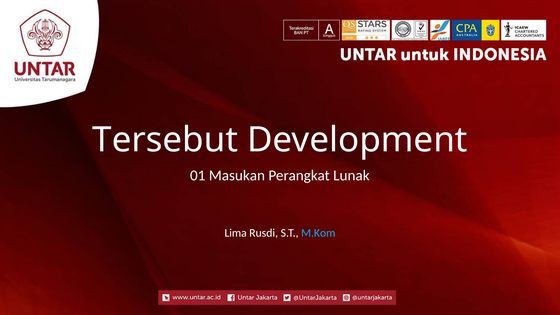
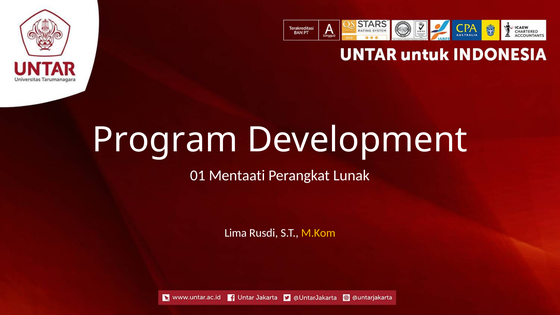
Tersebut: Tersebut -> Program
Masukan: Masukan -> Mentaati
M.Kom colour: light blue -> yellow
